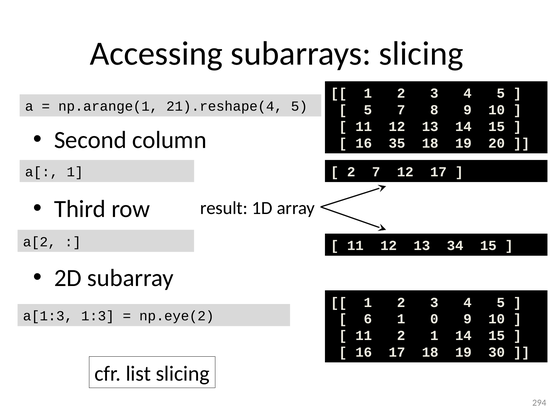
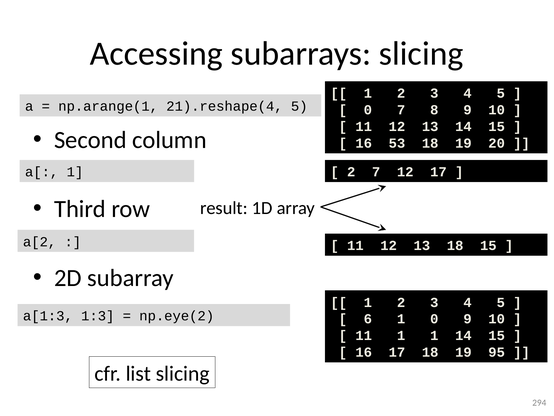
5 at (368, 110): 5 -> 0
35: 35 -> 53
13 34: 34 -> 18
11 2: 2 -> 1
30: 30 -> 95
